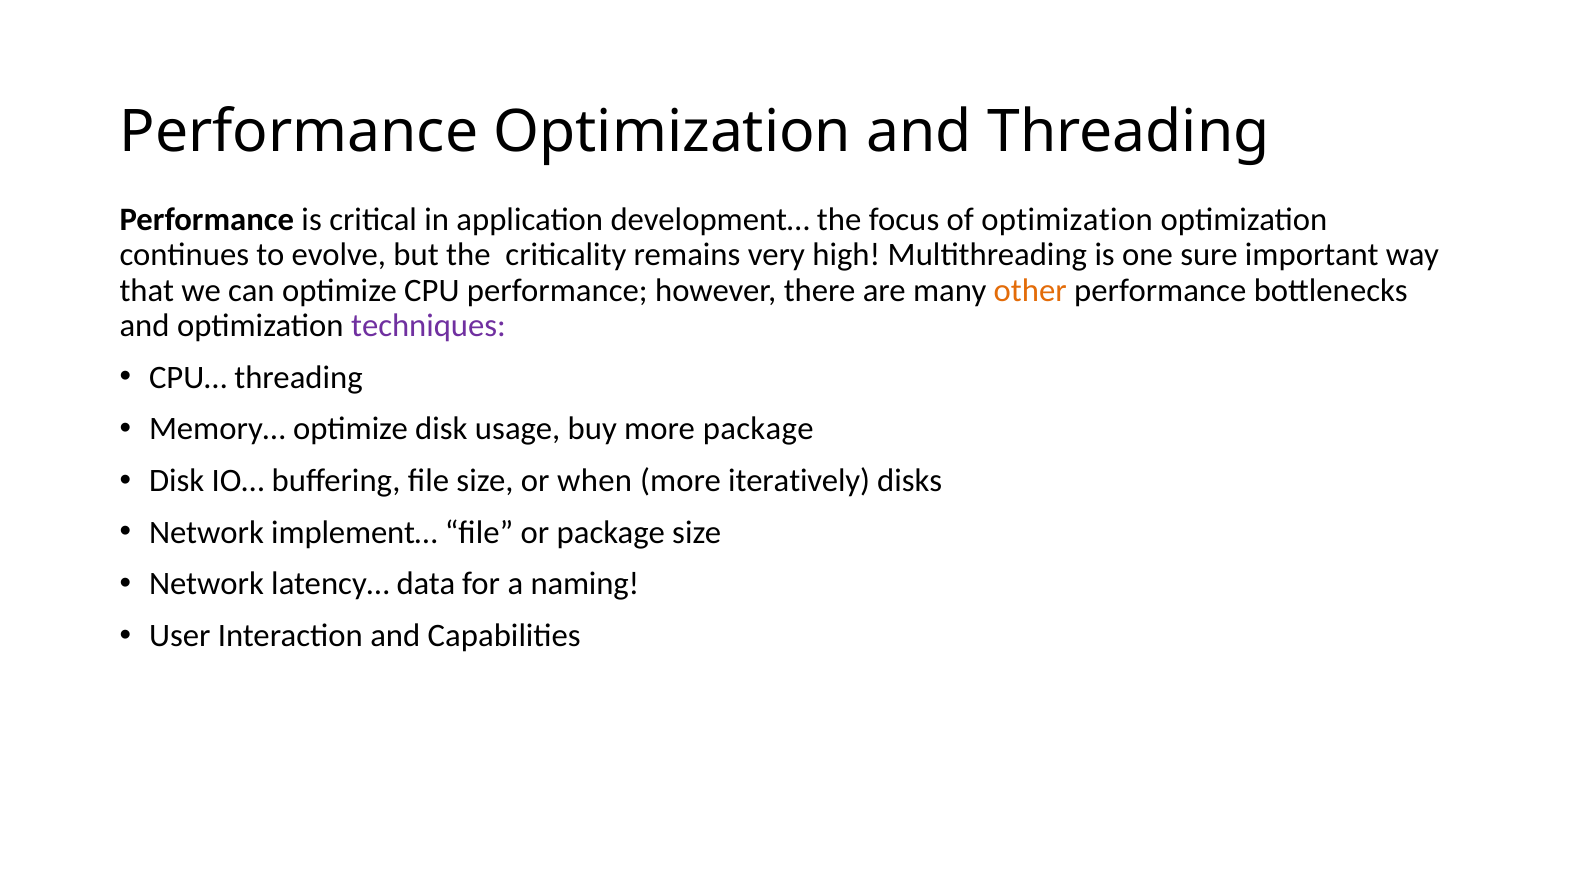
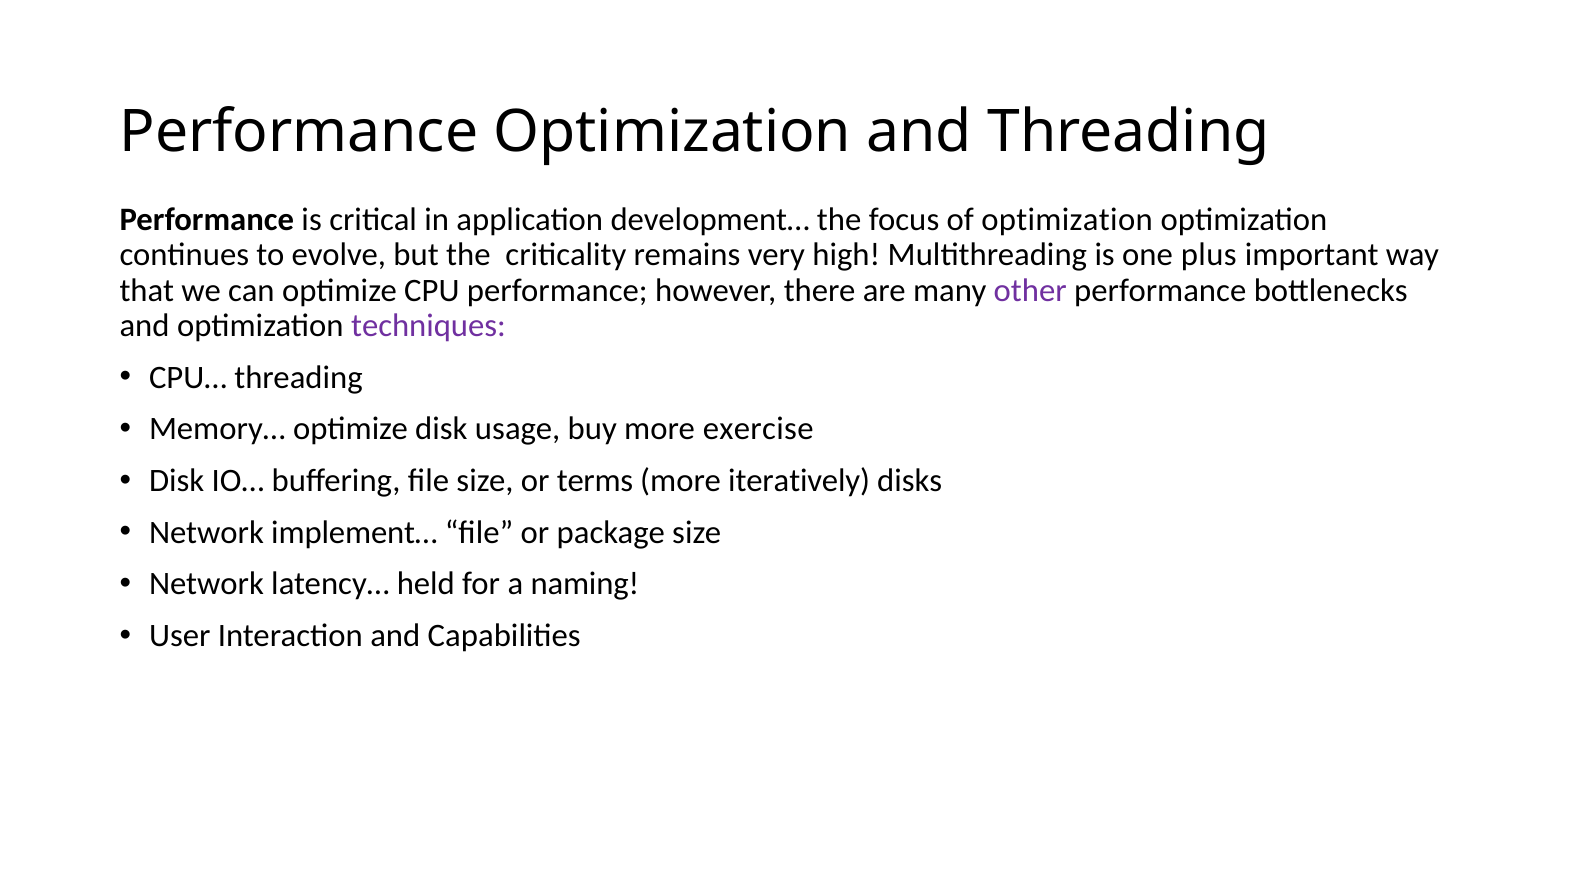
sure: sure -> plus
other colour: orange -> purple
more package: package -> exercise
when: when -> terms
data: data -> held
